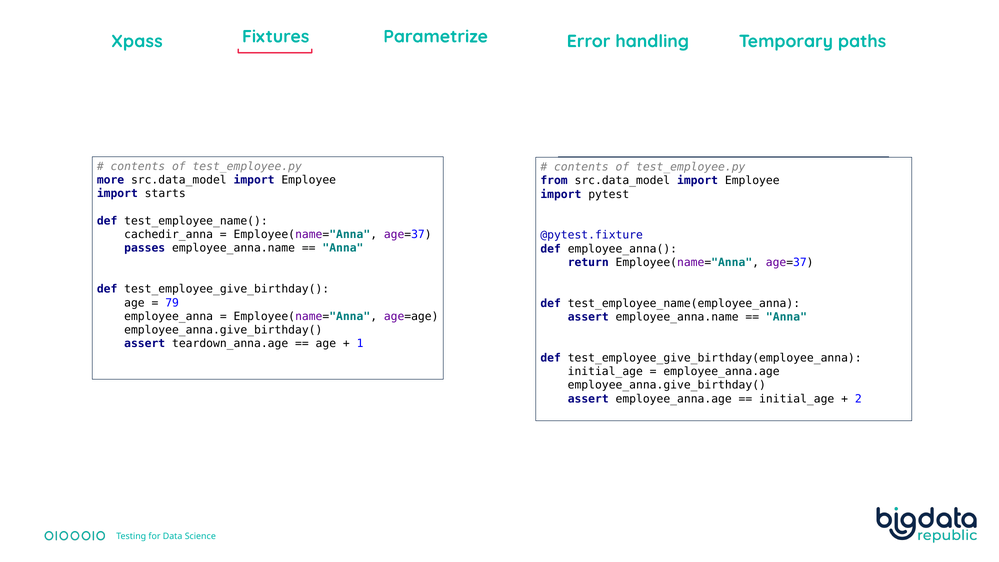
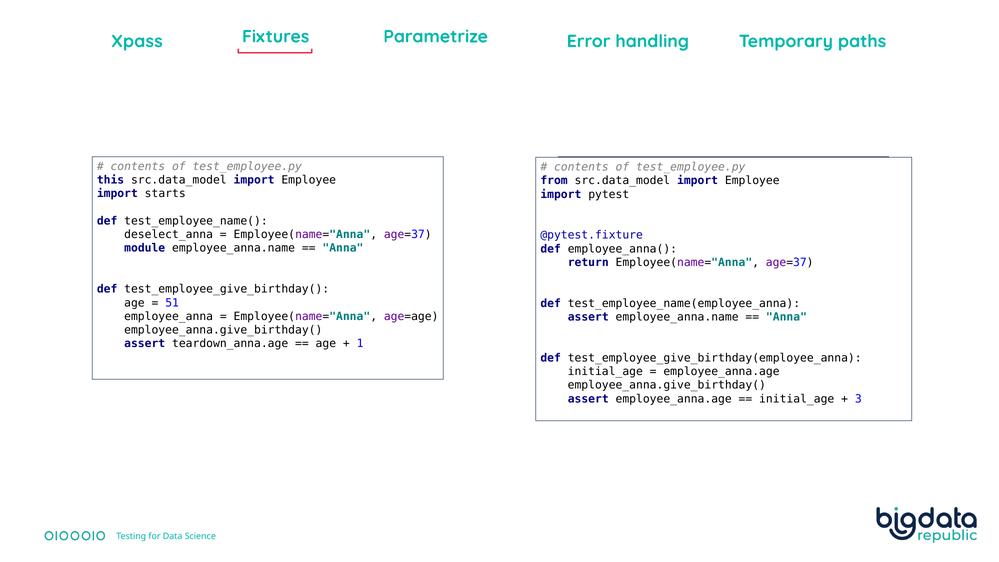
more: more -> this
cachedir_anna: cachedir_anna -> deselect_anna
passes: passes -> module
79: 79 -> 51
2: 2 -> 3
